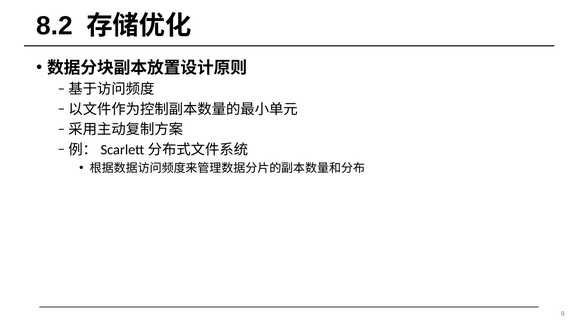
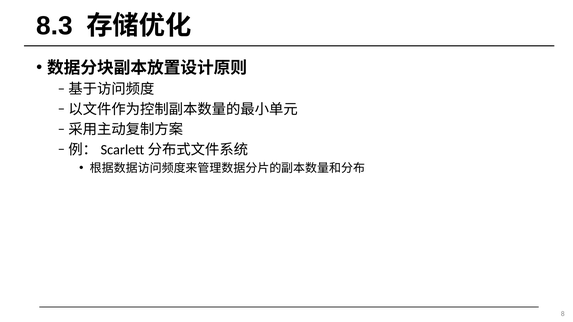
8.2: 8.2 -> 8.3
